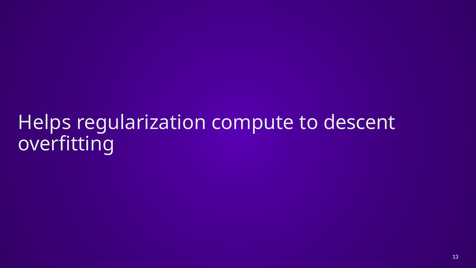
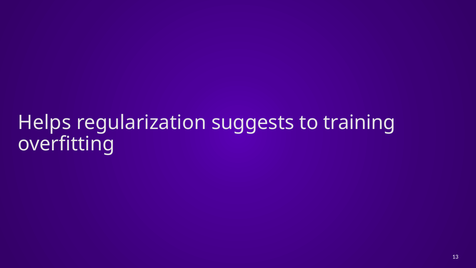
compute: compute -> suggests
descent: descent -> training
